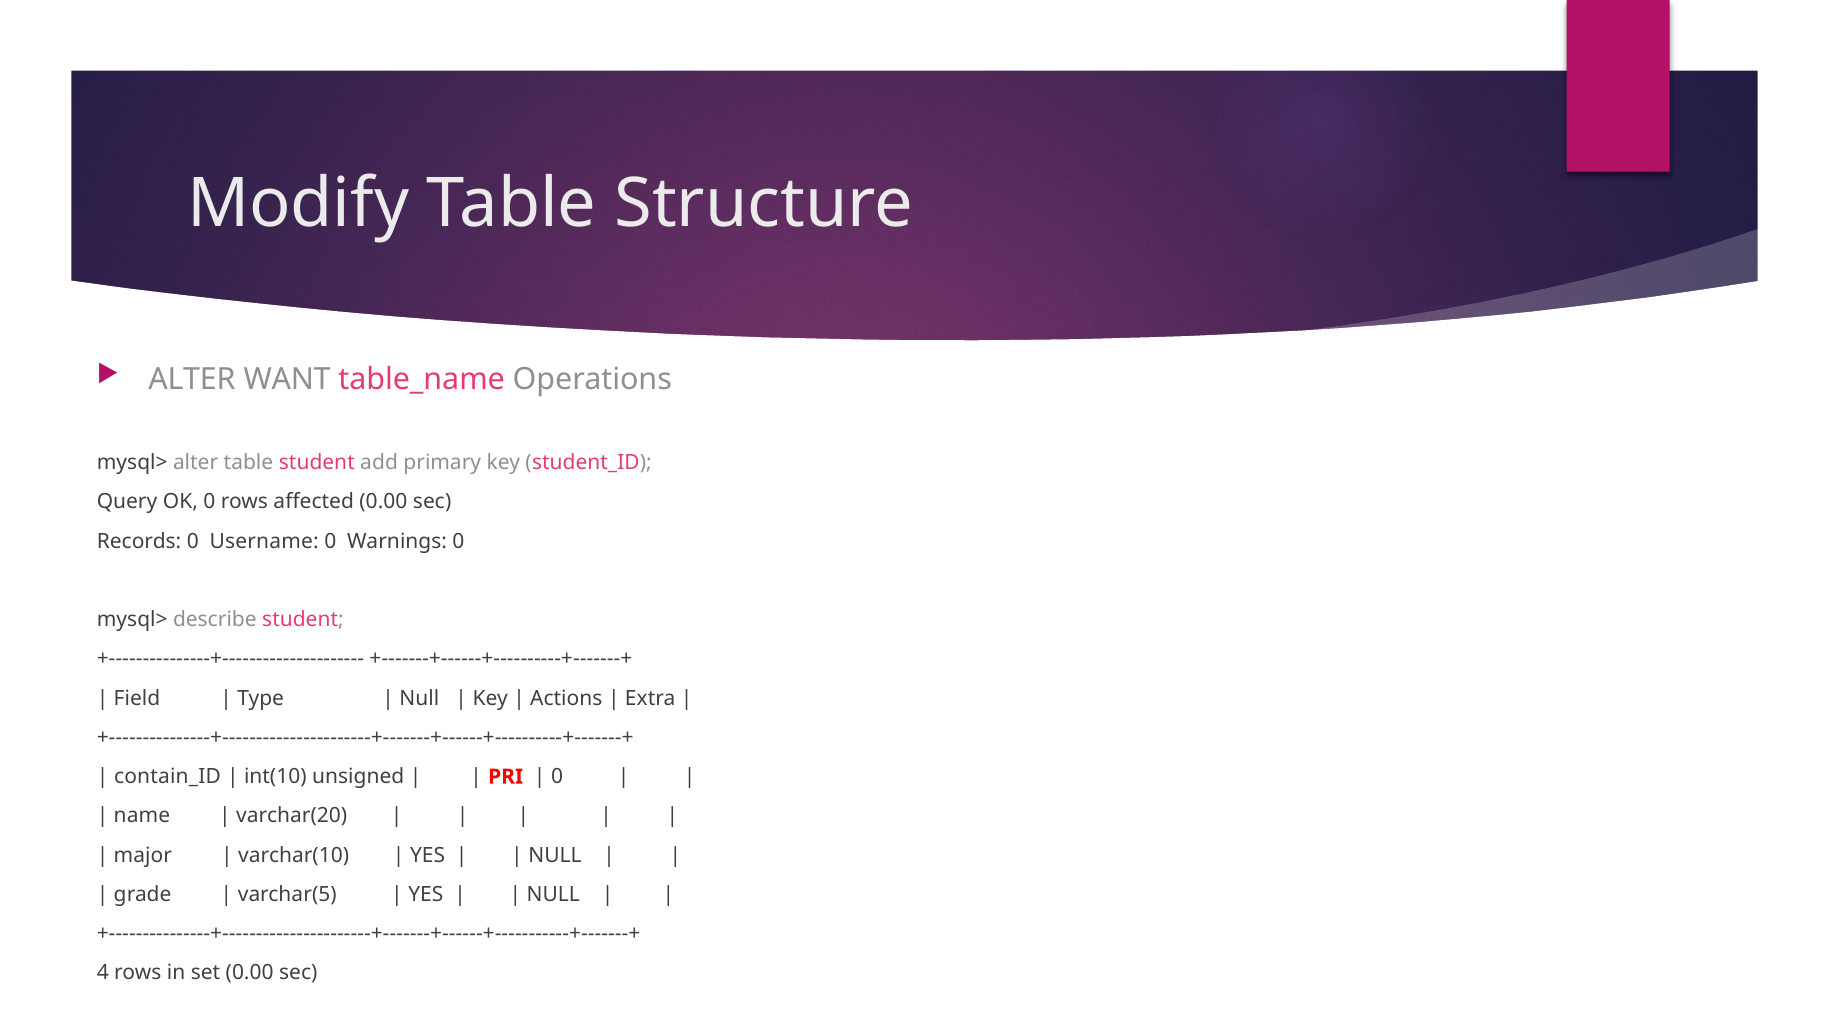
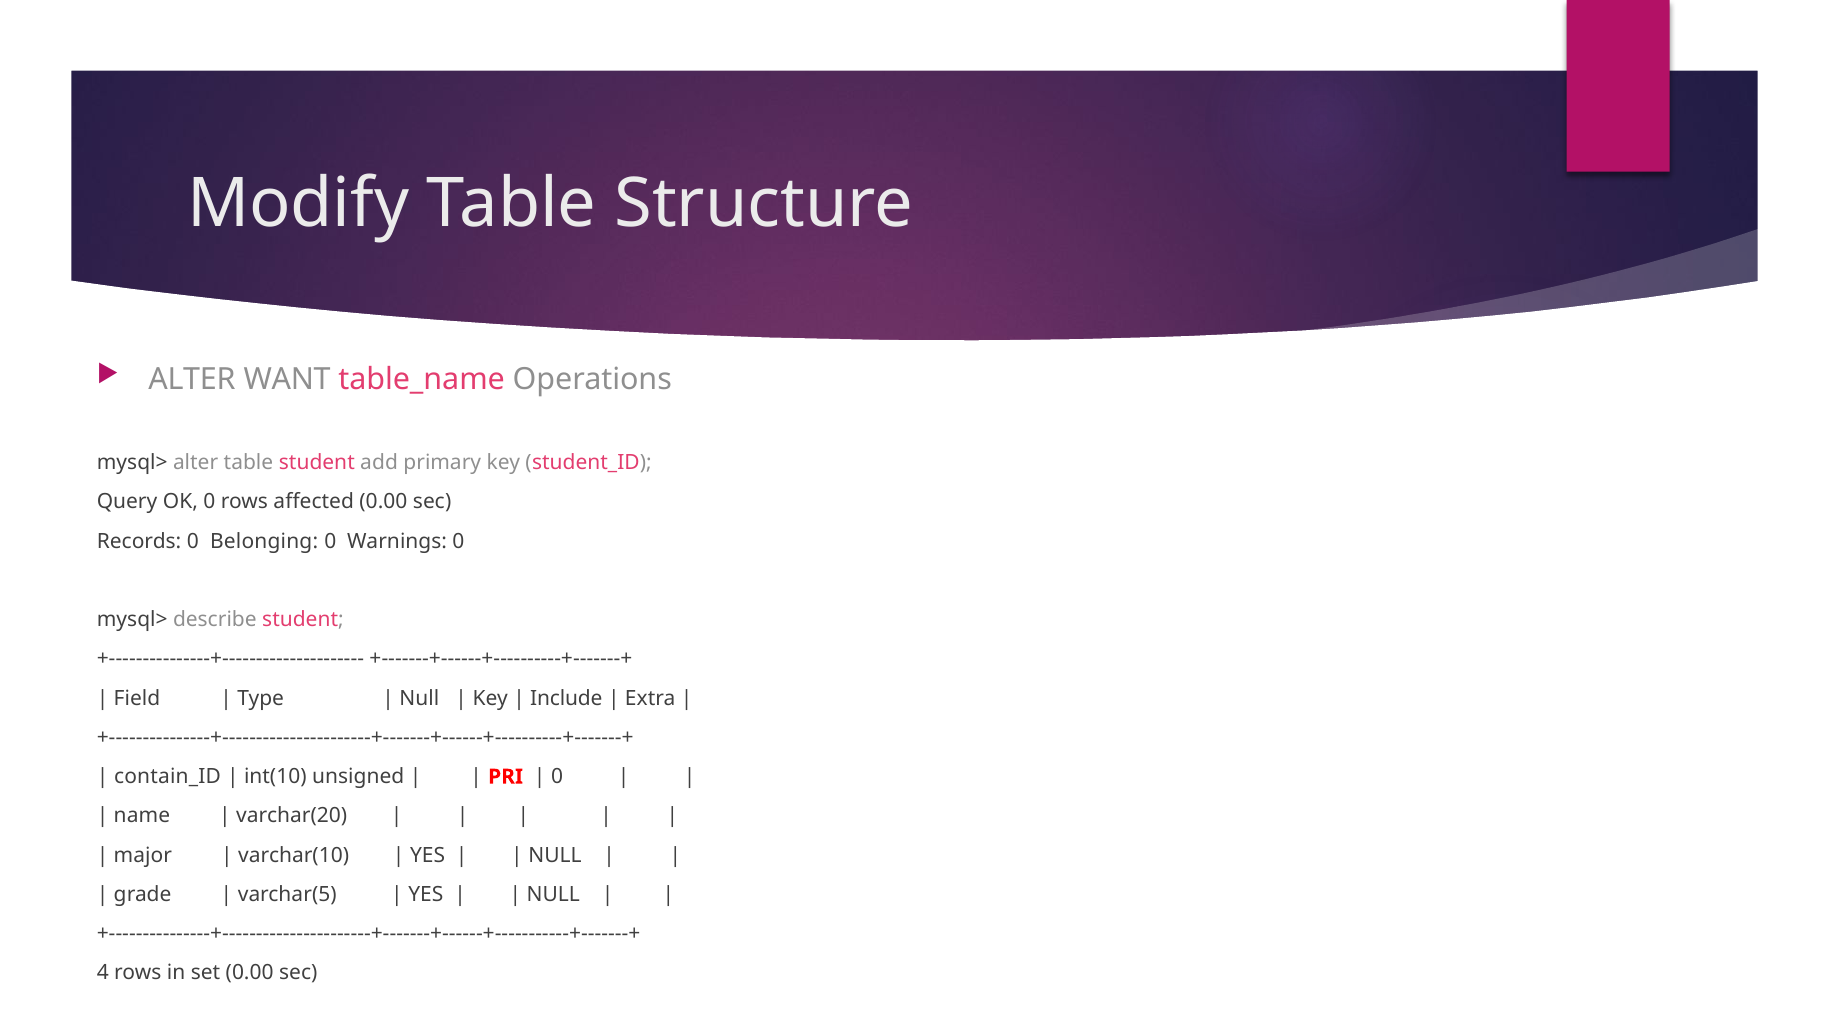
Username: Username -> Belonging
Actions: Actions -> Include
